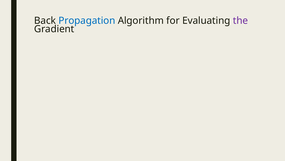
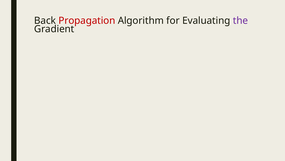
Propagation colour: blue -> red
